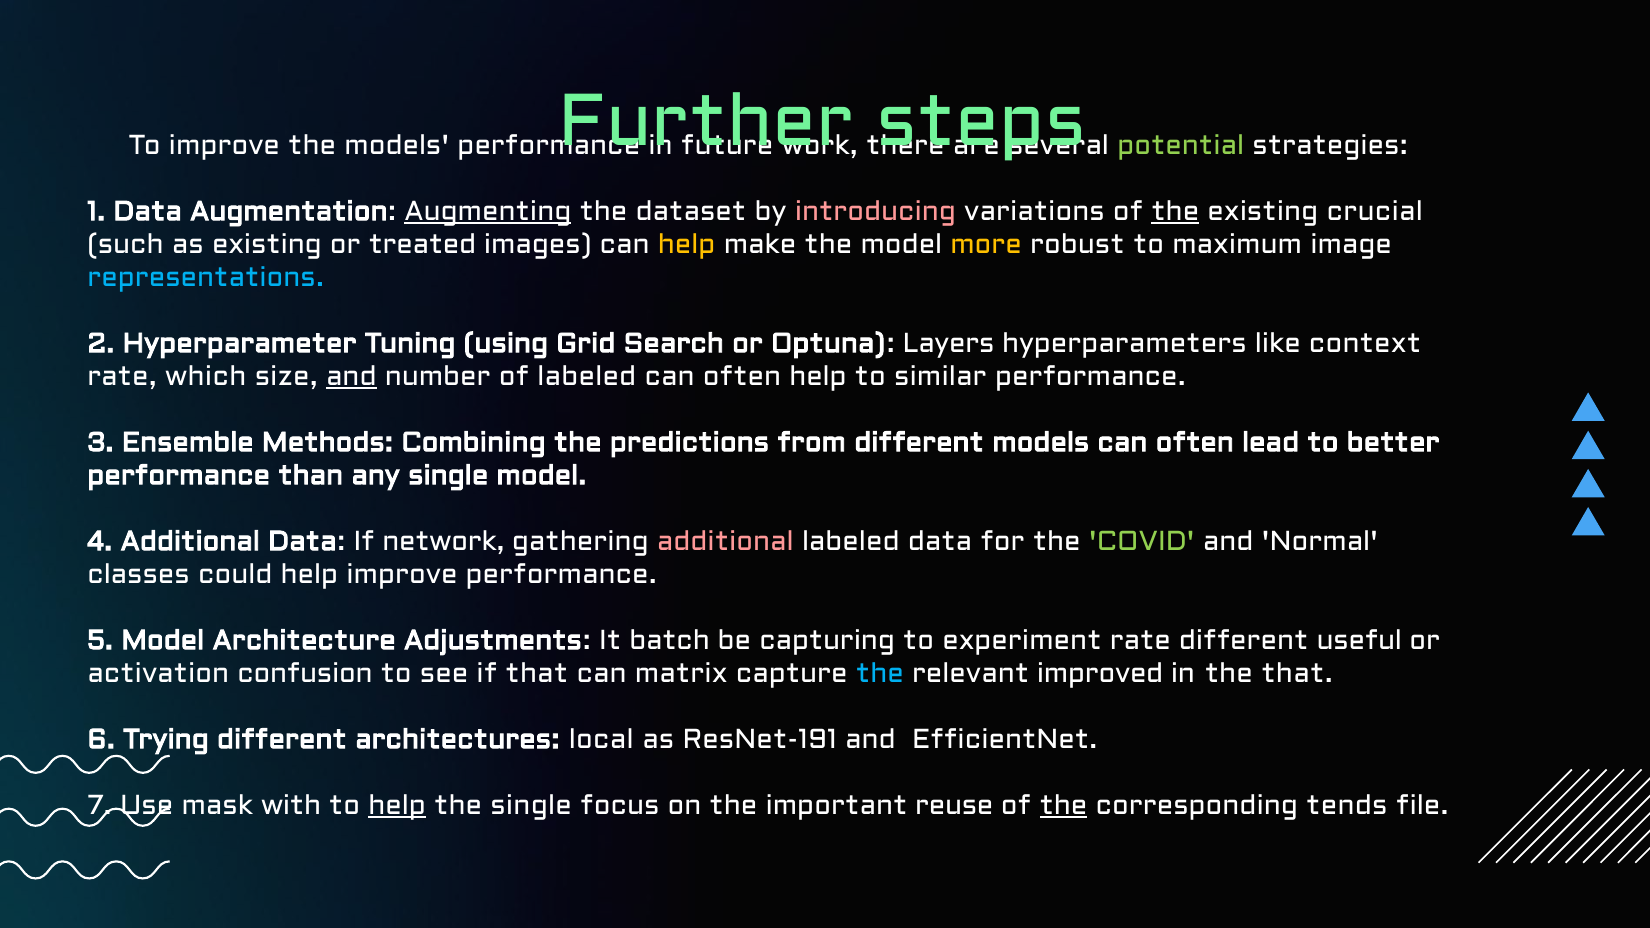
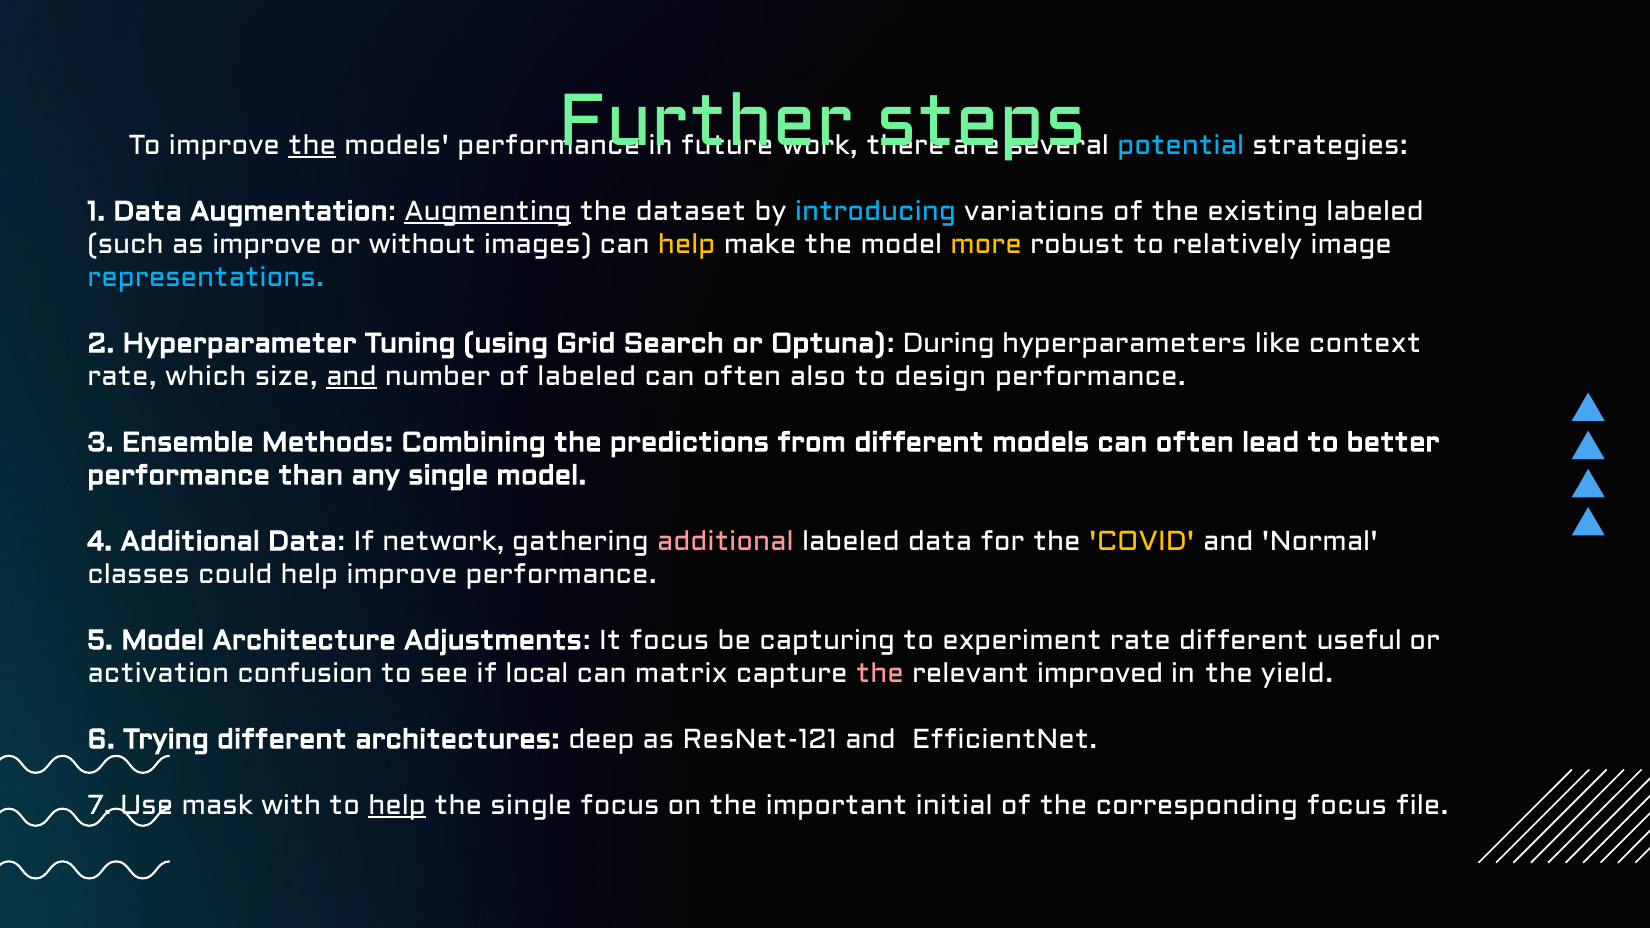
the at (312, 145) underline: none -> present
potential colour: light green -> light blue
introducing colour: pink -> light blue
the at (1175, 211) underline: present -> none
existing crucial: crucial -> labeled
as existing: existing -> improve
treated: treated -> without
maximum: maximum -> relatively
Layers: Layers -> During
often help: help -> also
similar: similar -> design
COVID colour: light green -> yellow
It batch: batch -> focus
if that: that -> local
the at (880, 673) colour: light blue -> pink
the that: that -> yield
local: local -> deep
ResNet-191: ResNet-191 -> ResNet-121
reuse: reuse -> initial
the at (1063, 805) underline: present -> none
corresponding tends: tends -> focus
